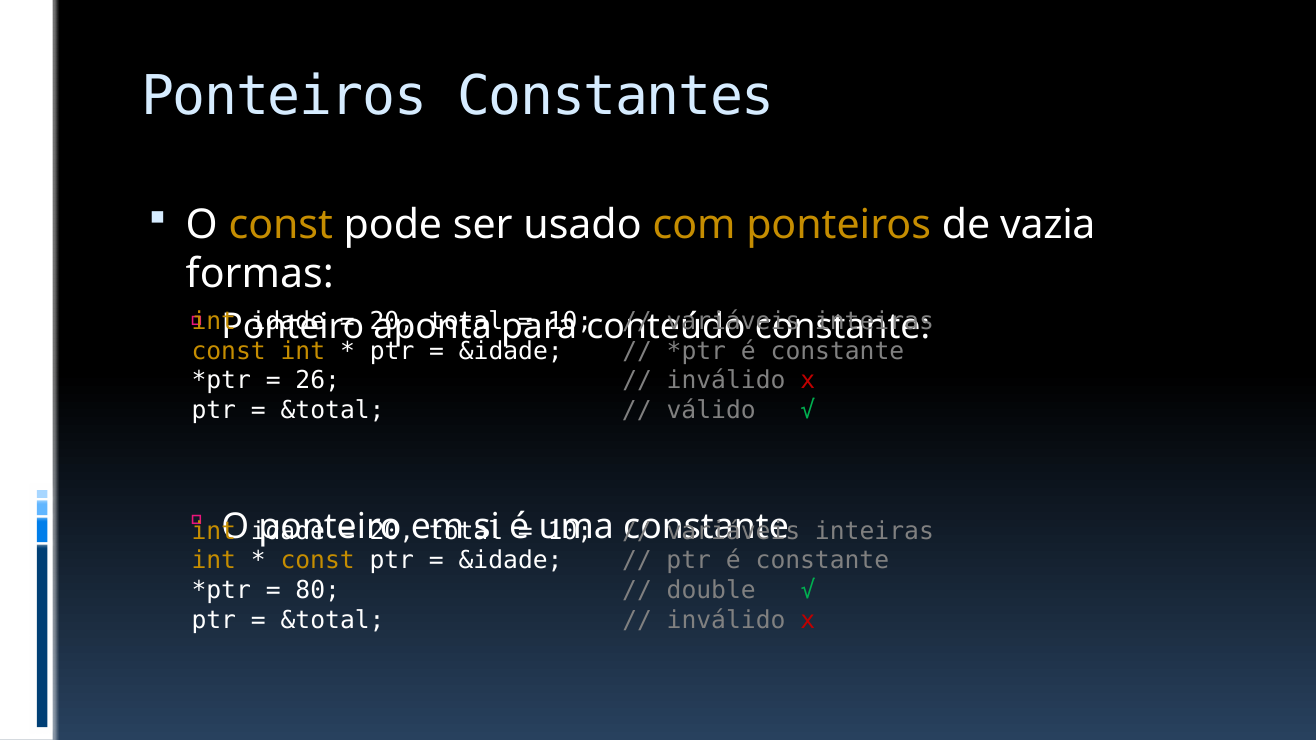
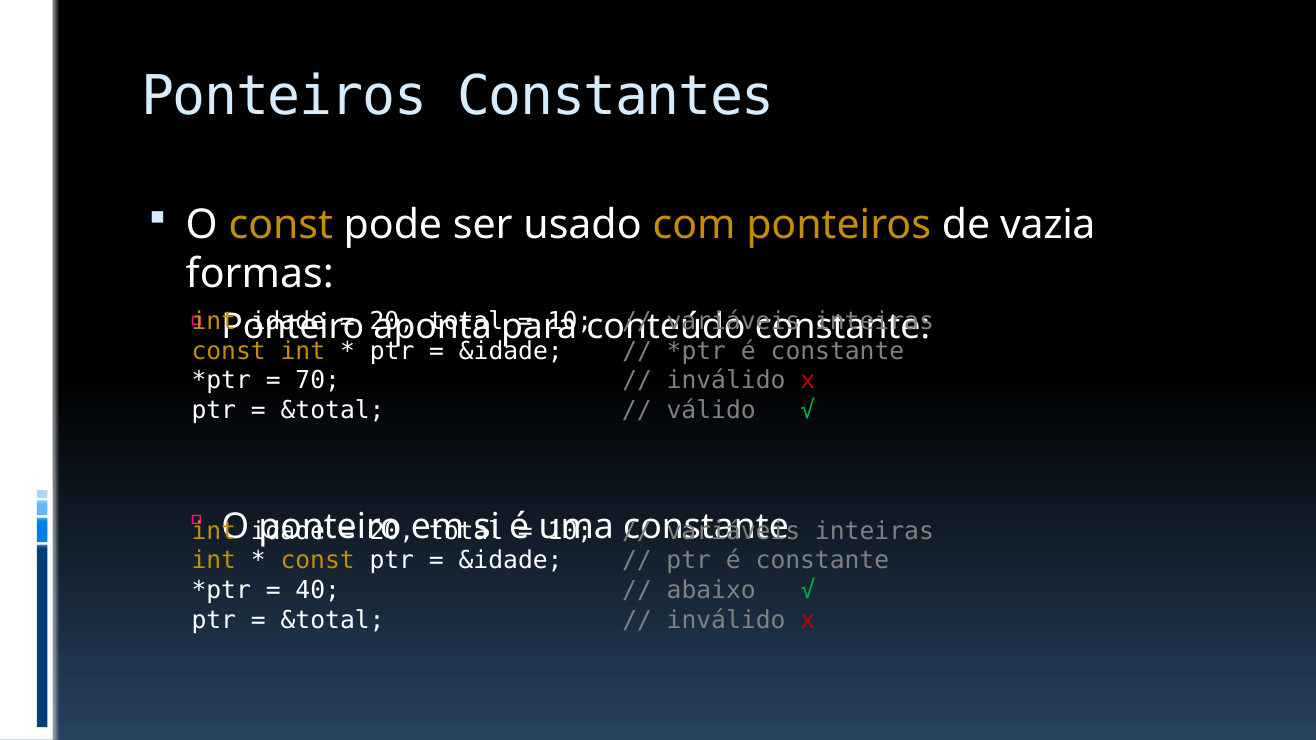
26: 26 -> 70
80: 80 -> 40
double: double -> abaixo
